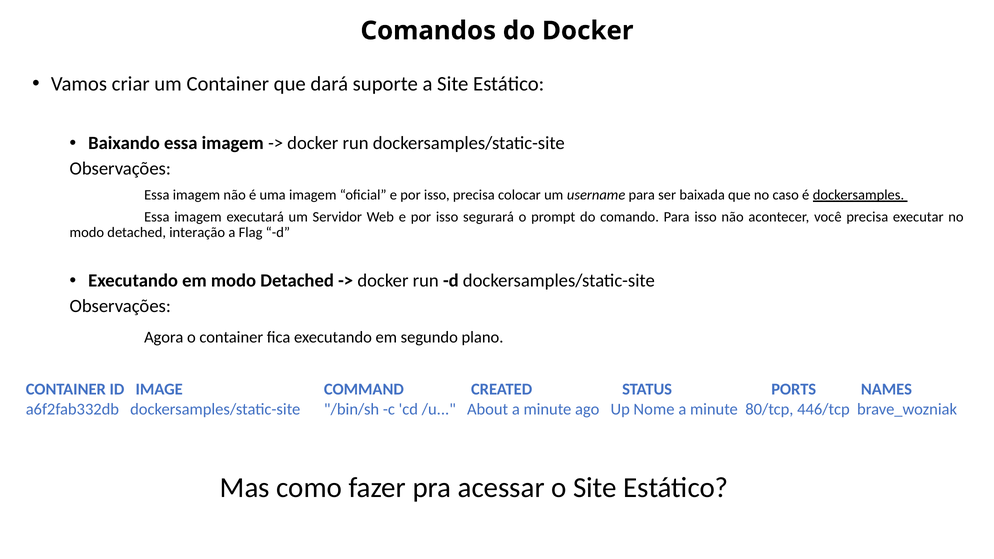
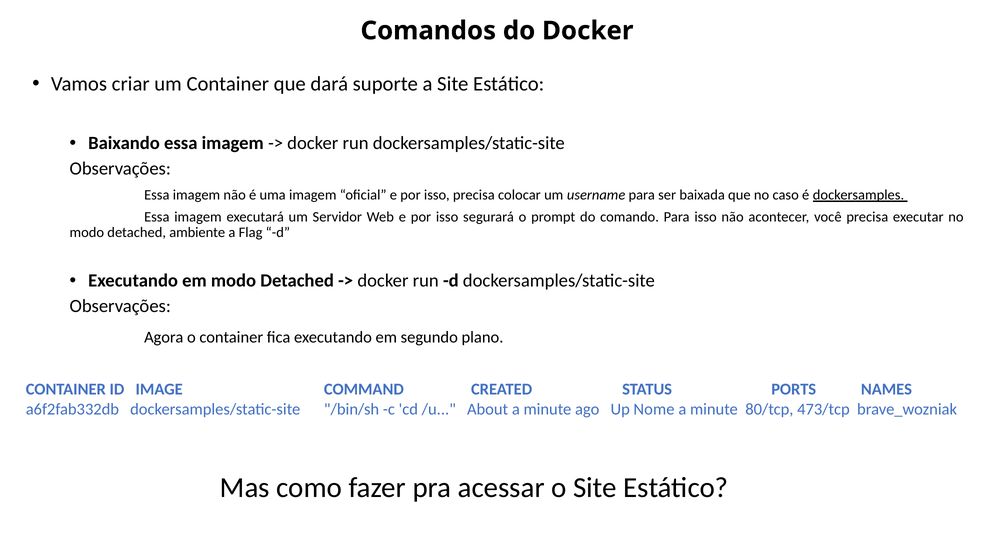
interação: interação -> ambiente
446/tcp: 446/tcp -> 473/tcp
